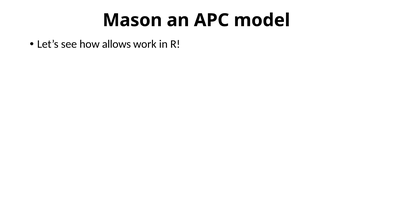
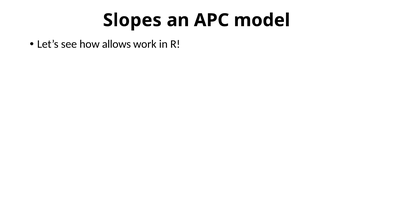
Mason: Mason -> Slopes
